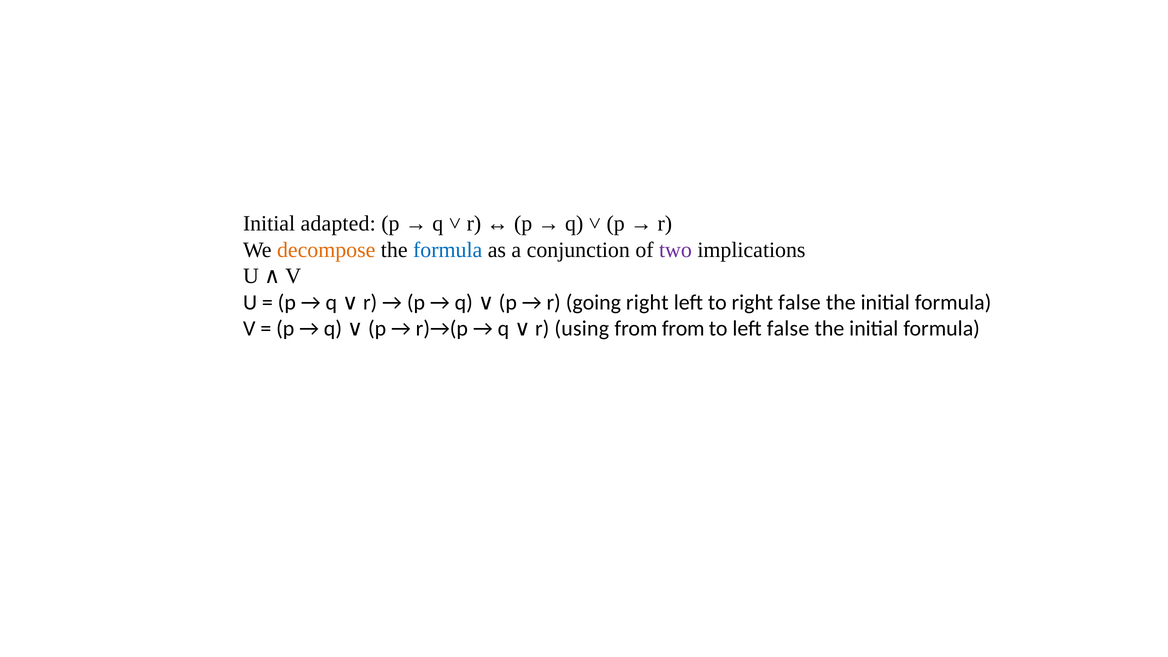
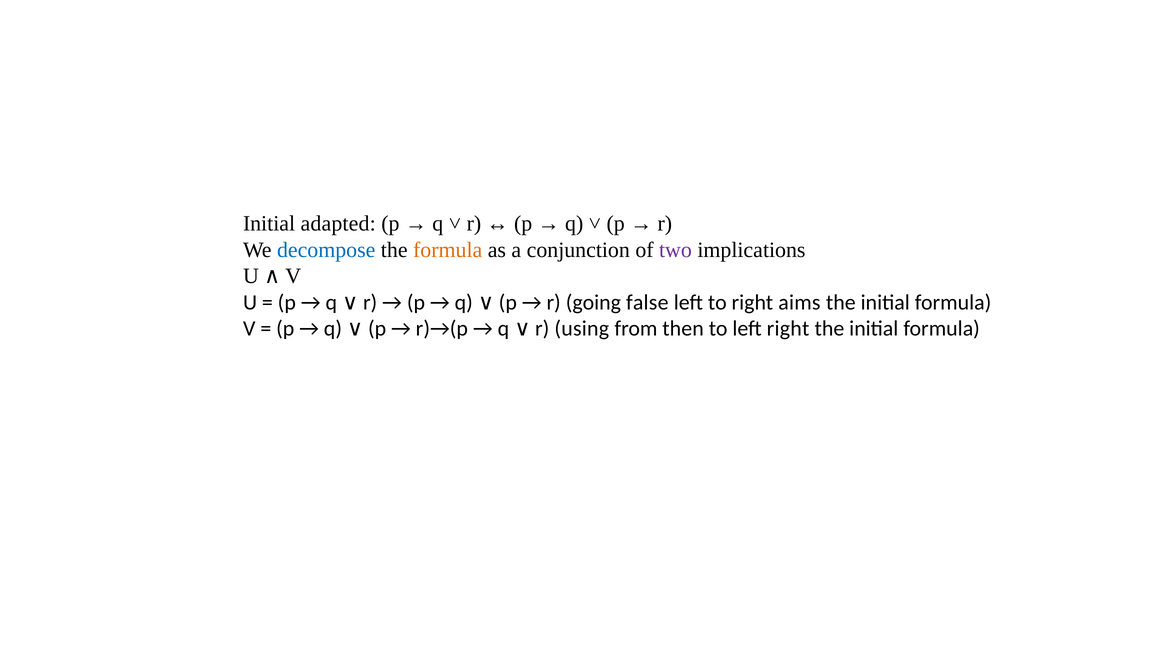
decompose colour: orange -> blue
formula at (448, 250) colour: blue -> orange
going right: right -> false
right false: false -> aims
from from: from -> then
left false: false -> right
